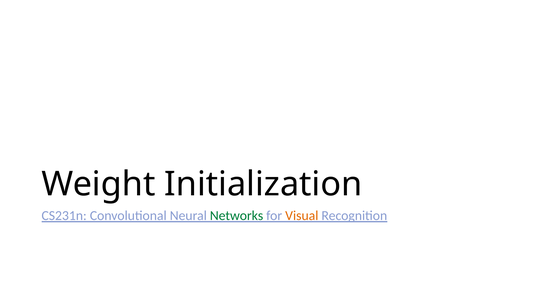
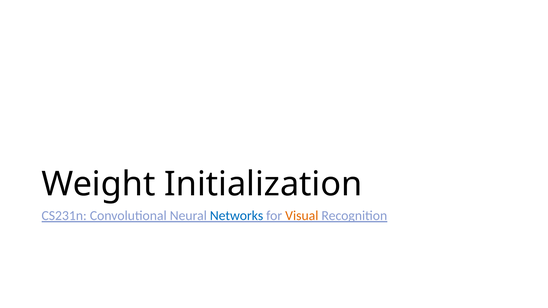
Networks colour: green -> blue
